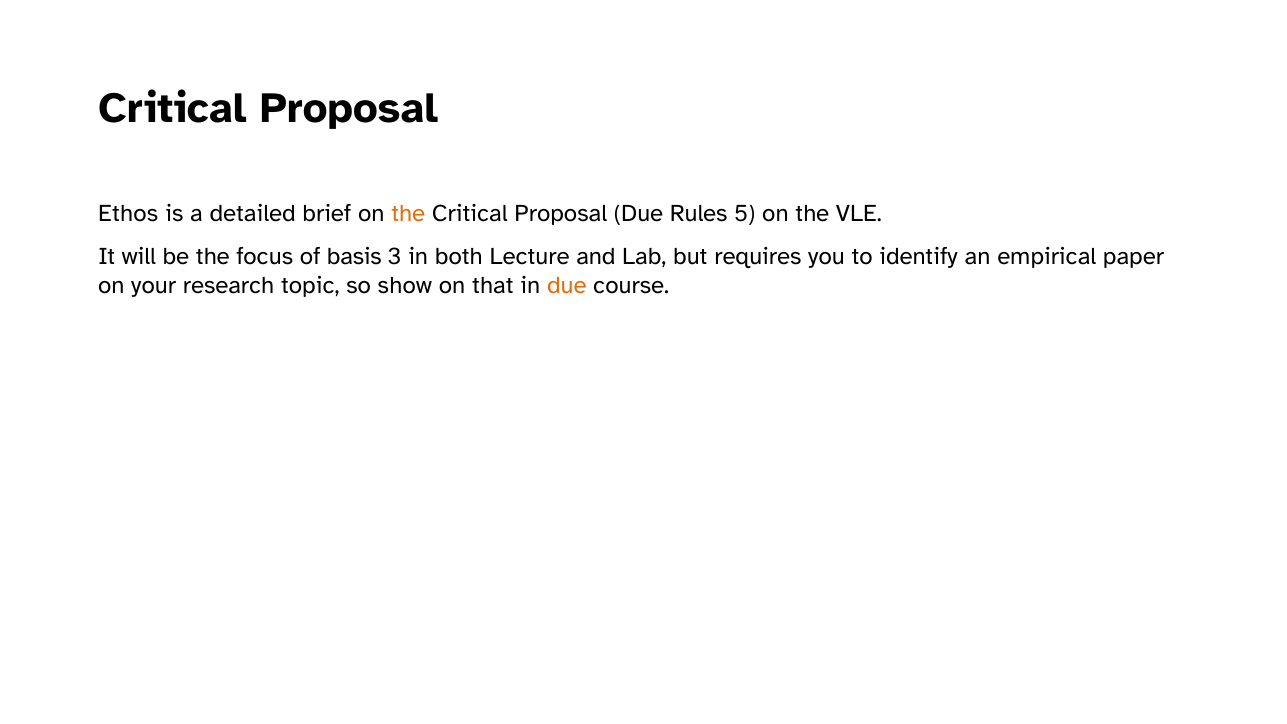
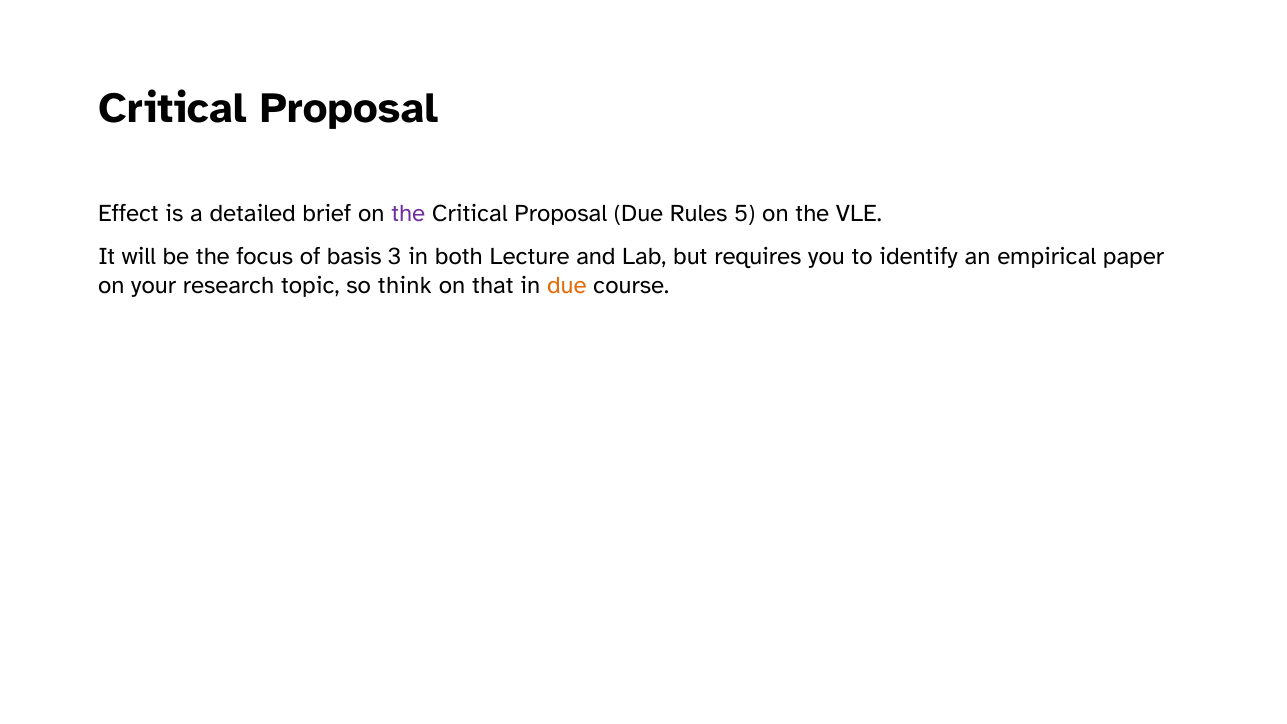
Ethos: Ethos -> Effect
the at (408, 214) colour: orange -> purple
show: show -> think
